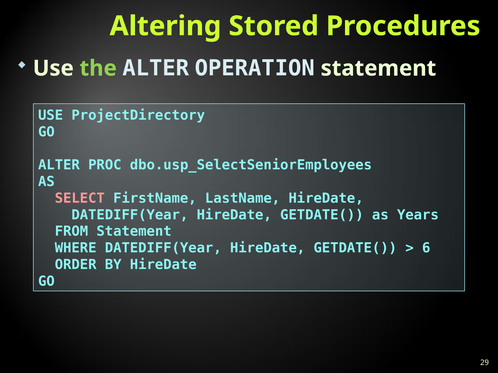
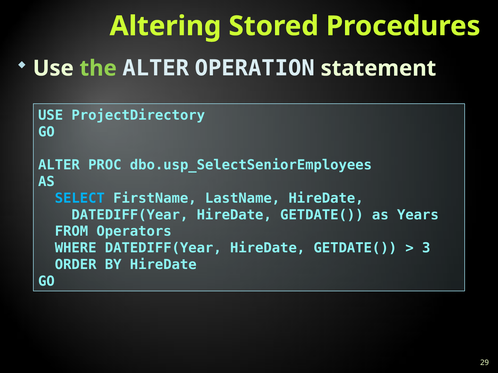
SELECT colour: pink -> light blue
FROM Statement: Statement -> Operators
6: 6 -> 3
